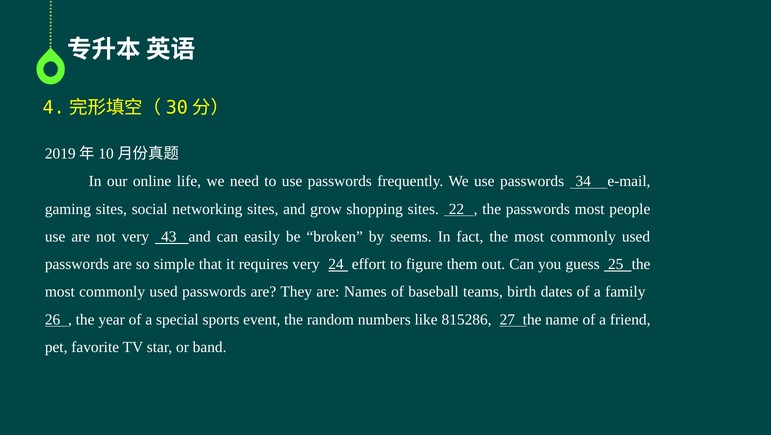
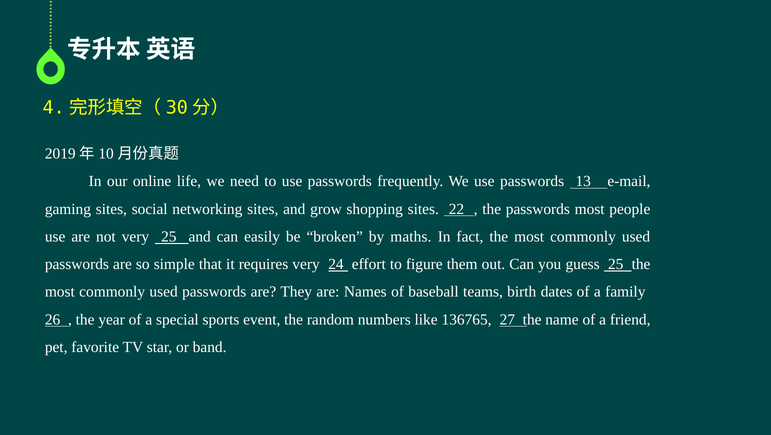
34: 34 -> 13
very 43: 43 -> 25
seems: seems -> maths
815286: 815286 -> 136765
